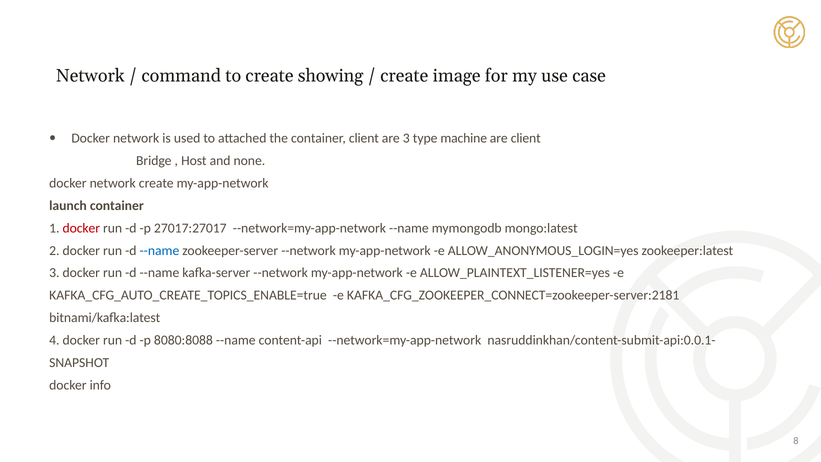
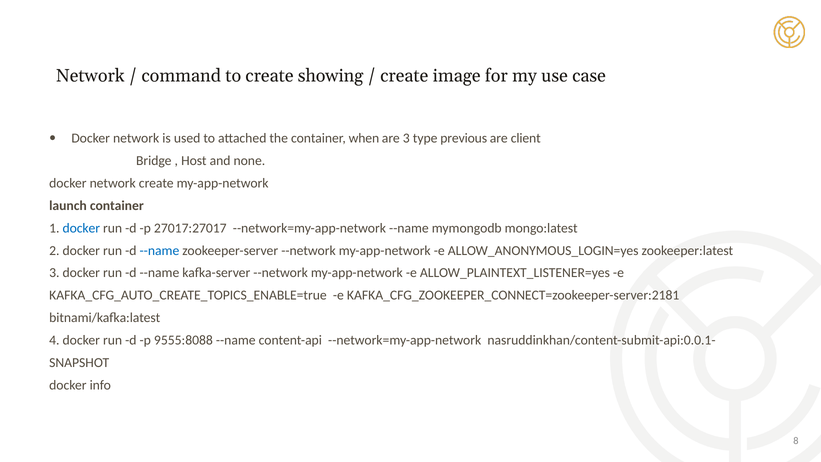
container client: client -> when
machine: machine -> previous
docker at (81, 228) colour: red -> blue
8080:8088: 8080:8088 -> 9555:8088
